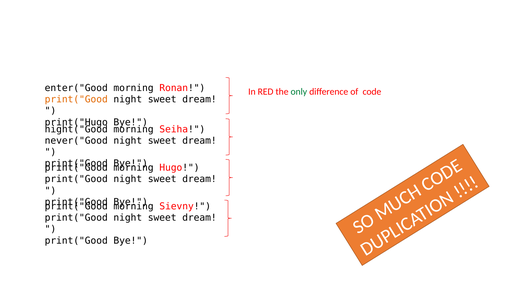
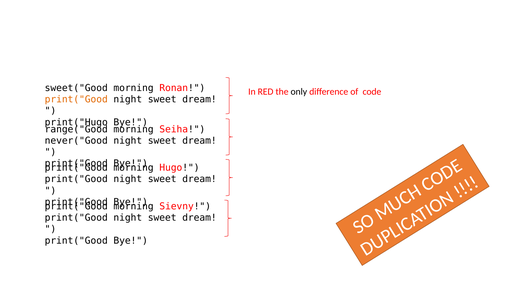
enter("Good: enter("Good -> sweet("Good
only colour: green -> black
night("Good: night("Good -> range("Good
